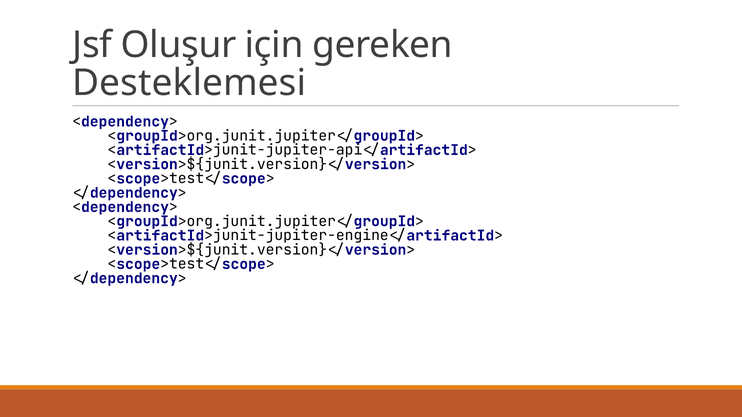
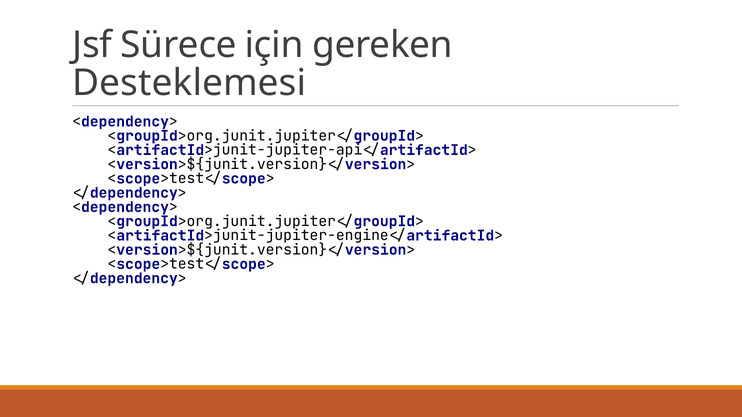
Oluşur: Oluşur -> Sürece
